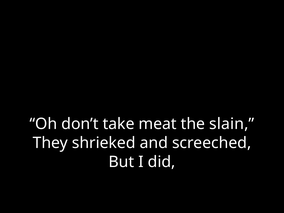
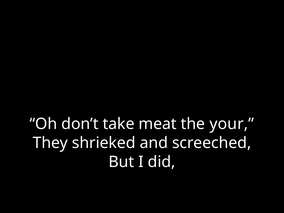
slain: slain -> your
